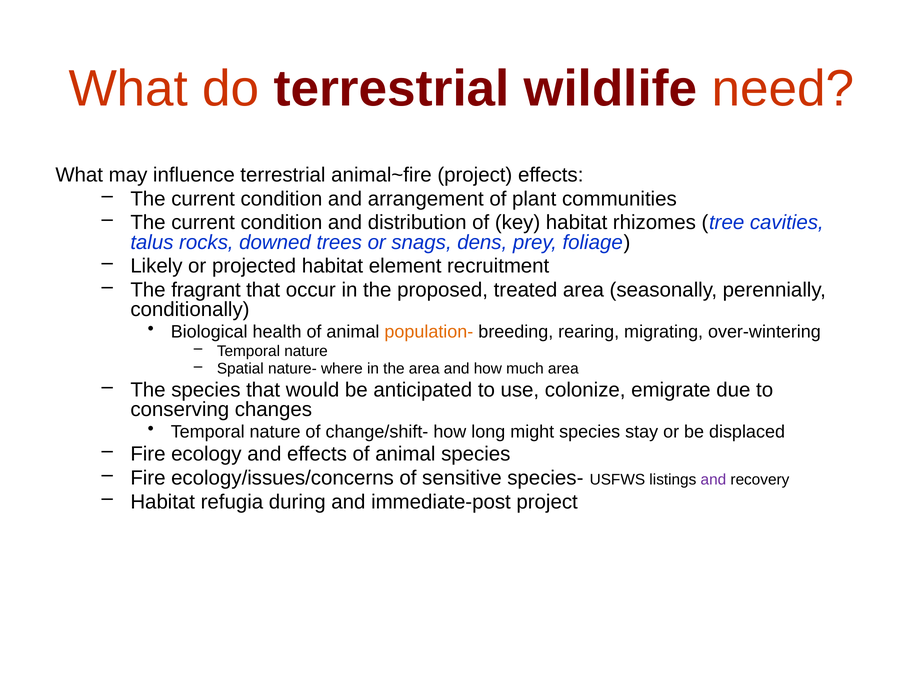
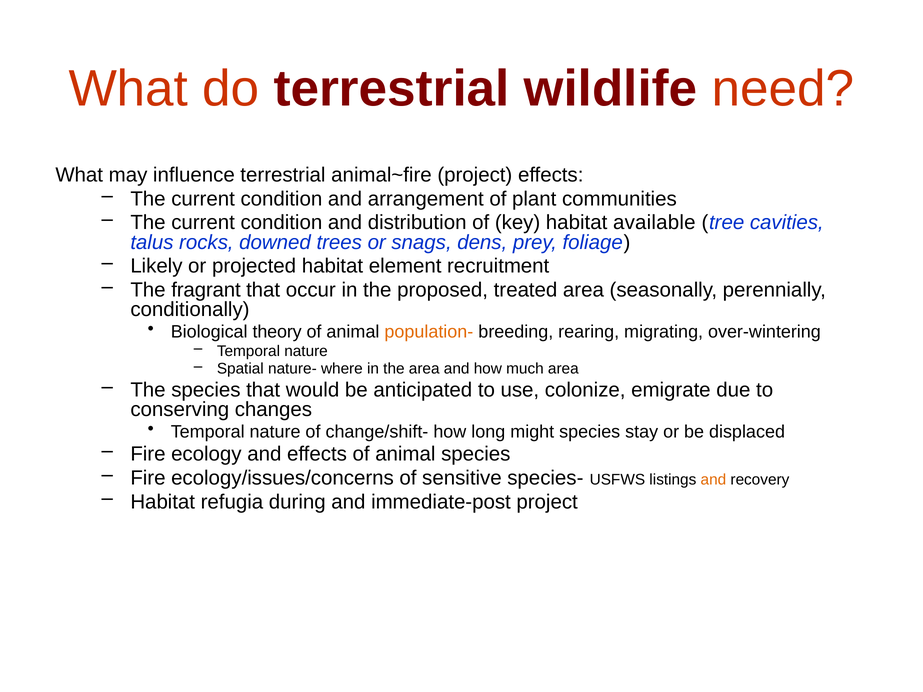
rhizomes: rhizomes -> available
health: health -> theory
and at (713, 480) colour: purple -> orange
